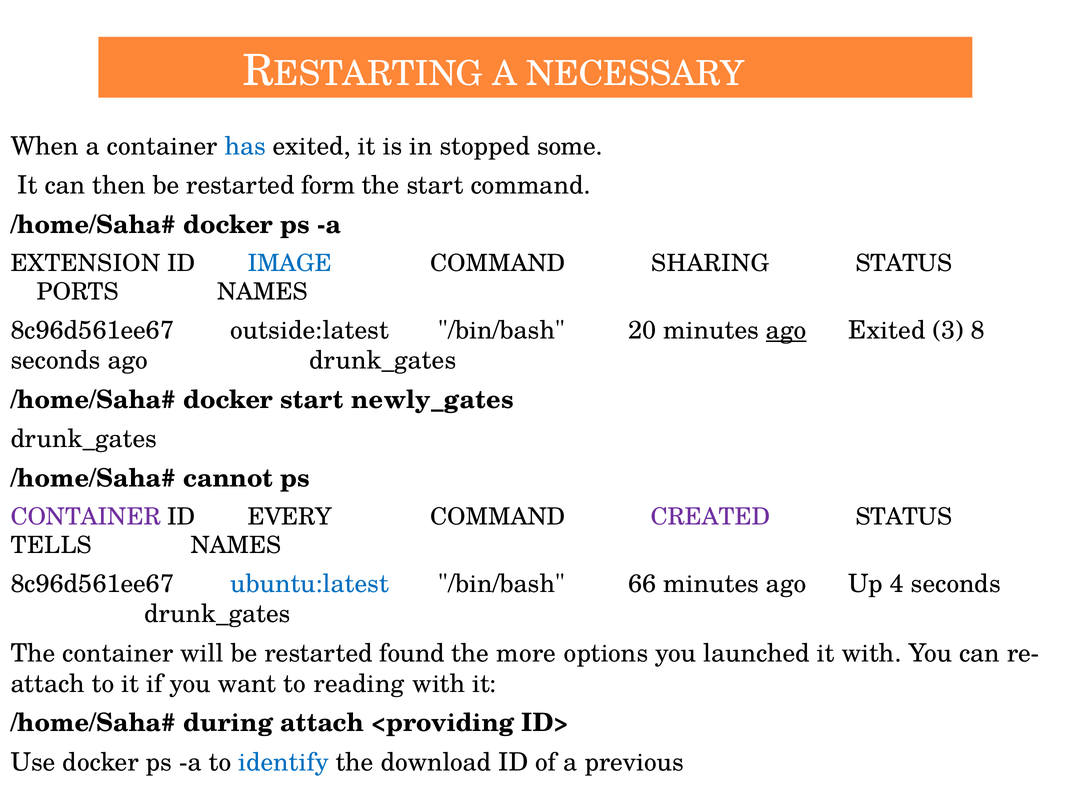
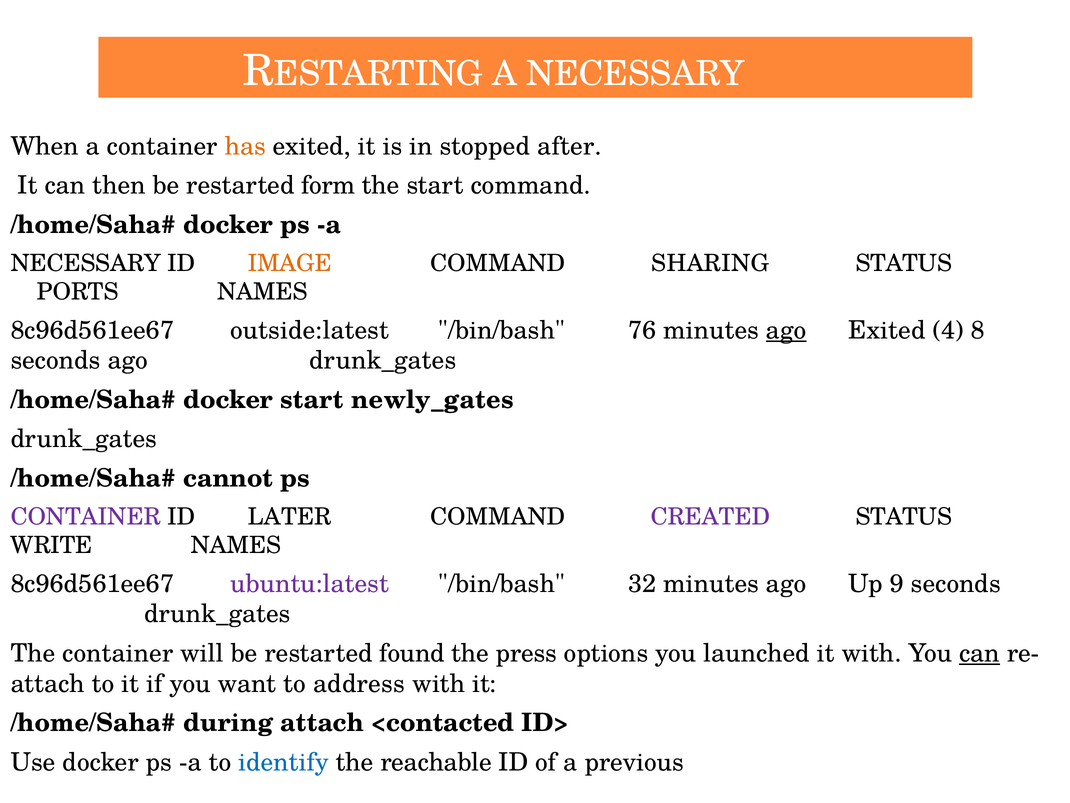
has colour: blue -> orange
some: some -> after
EXTENSION at (85, 263): EXTENSION -> NECESSARY
IMAGE colour: blue -> orange
20: 20 -> 76
3: 3 -> 4
EVERY: EVERY -> LATER
TELLS: TELLS -> WRITE
ubuntu:latest colour: blue -> purple
66: 66 -> 32
4: 4 -> 9
more: more -> press
can at (980, 653) underline: none -> present
reading: reading -> address
<providing: <providing -> <contacted
download: download -> reachable
